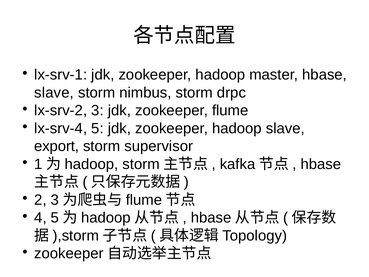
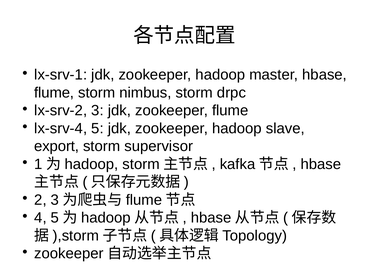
slave at (54, 93): slave -> flume
